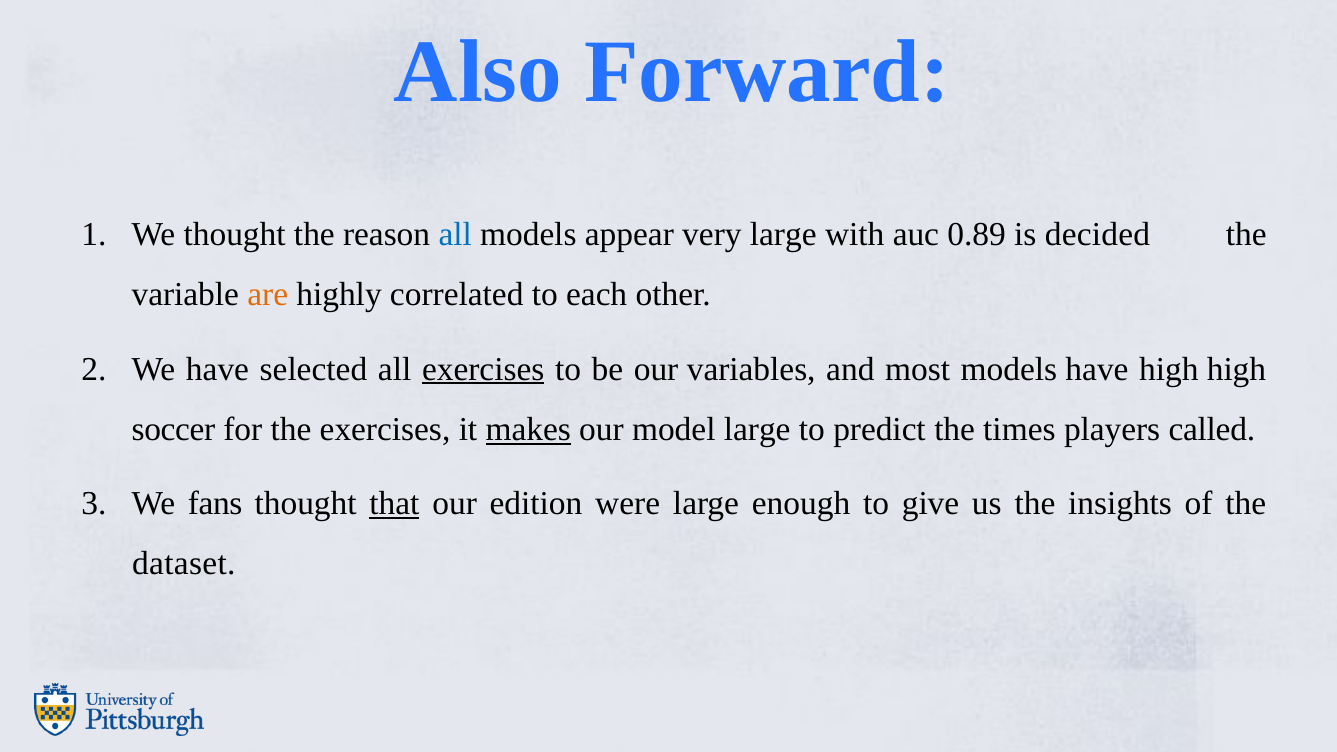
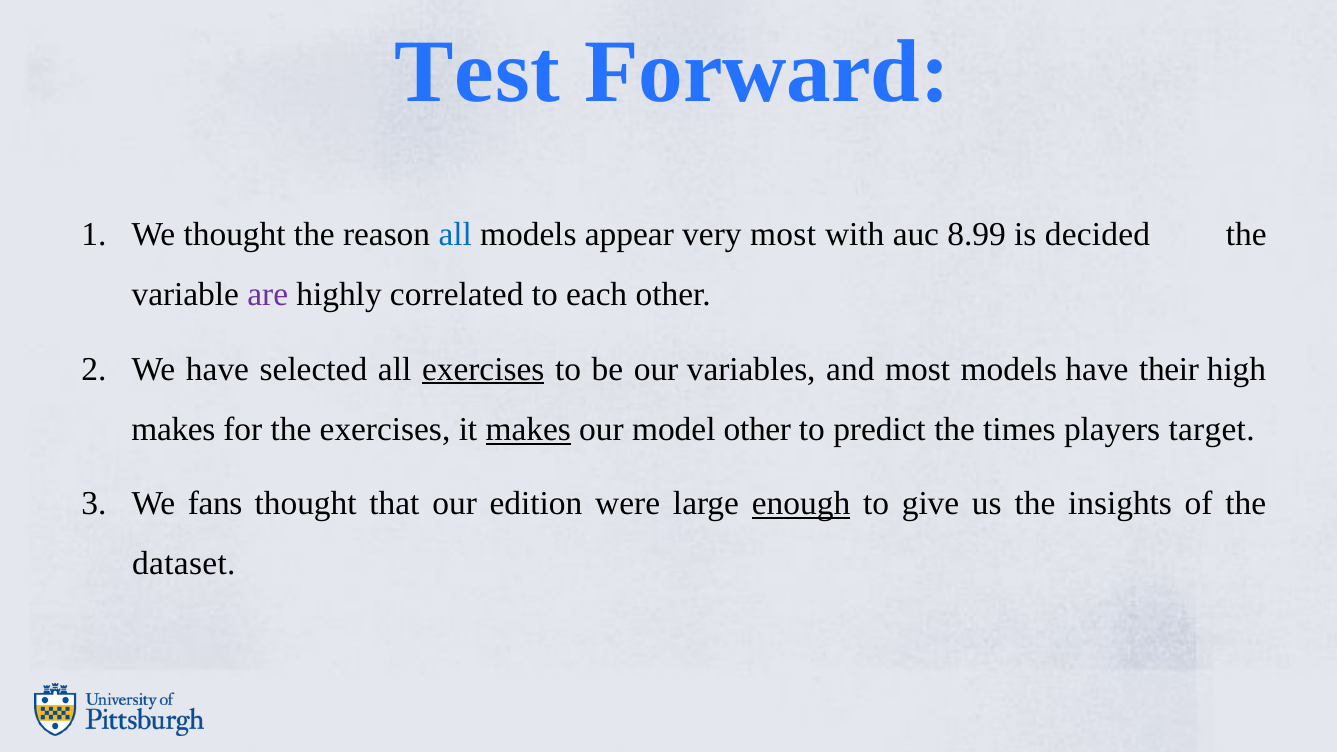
Also: Also -> Test
very large: large -> most
0.89: 0.89 -> 8.99
are colour: orange -> purple
have high: high -> their
soccer at (173, 429): soccer -> makes
model large: large -> other
called: called -> target
that underline: present -> none
enough underline: none -> present
